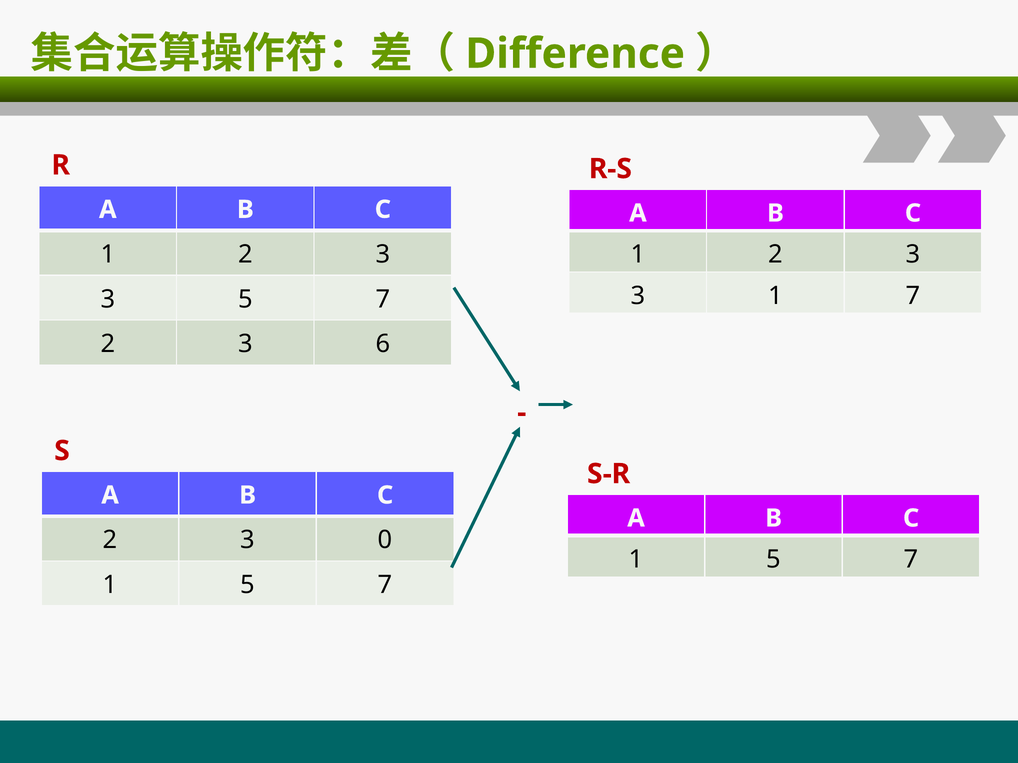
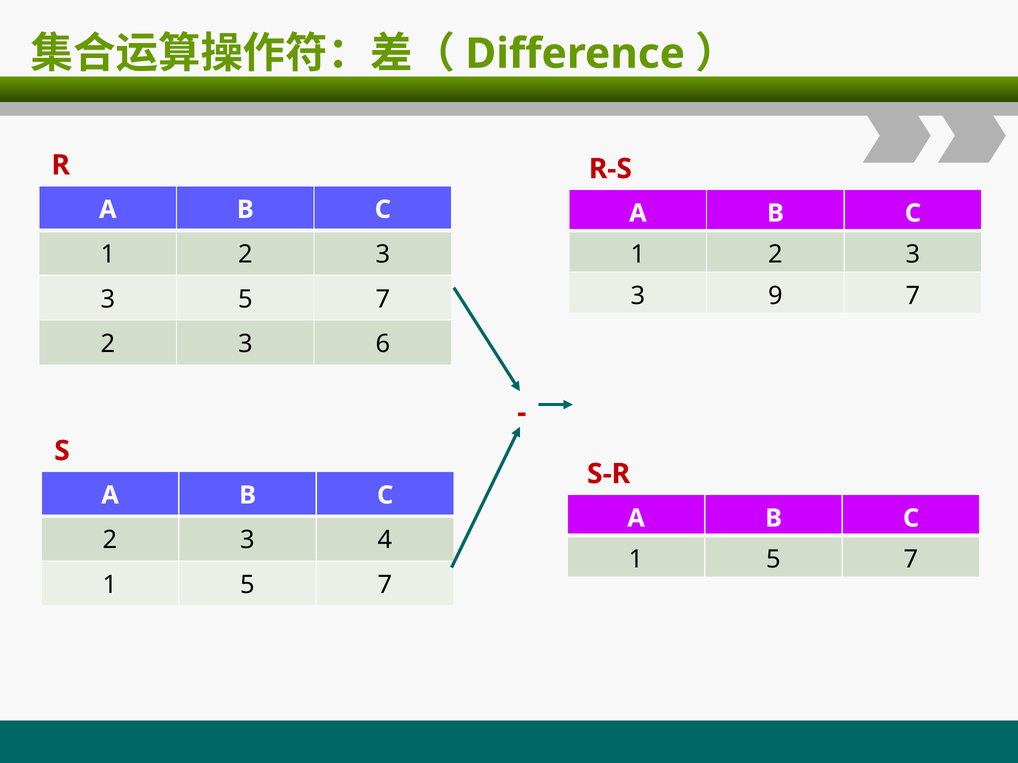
3 1: 1 -> 9
0: 0 -> 4
